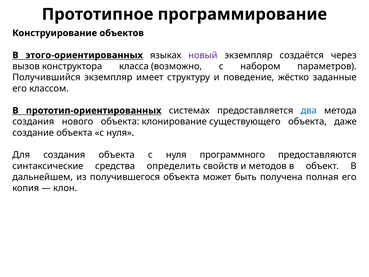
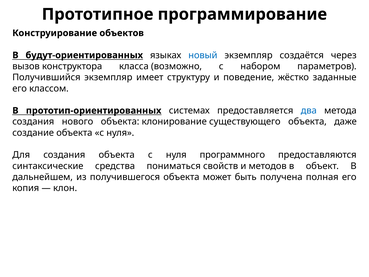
этого-ориентированных: этого-ориентированных -> будут-ориентированных
новый colour: purple -> blue
определить: определить -> пониматься
